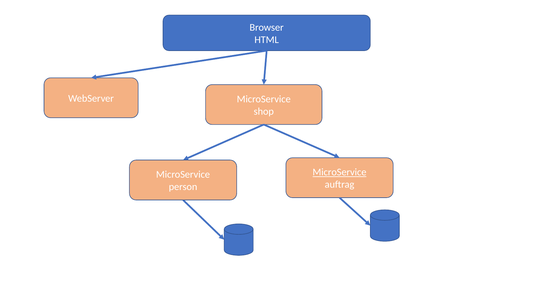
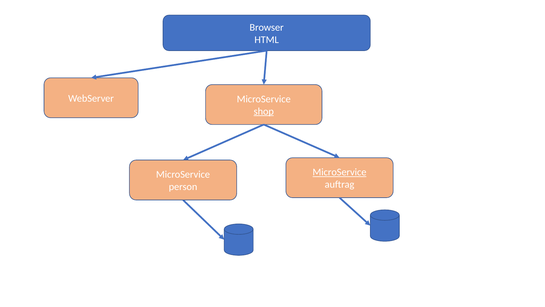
shop underline: none -> present
